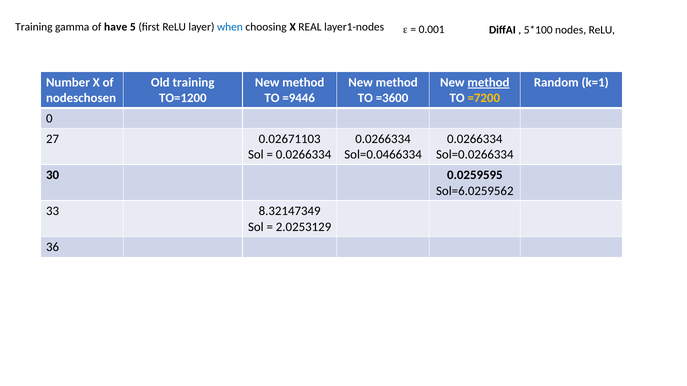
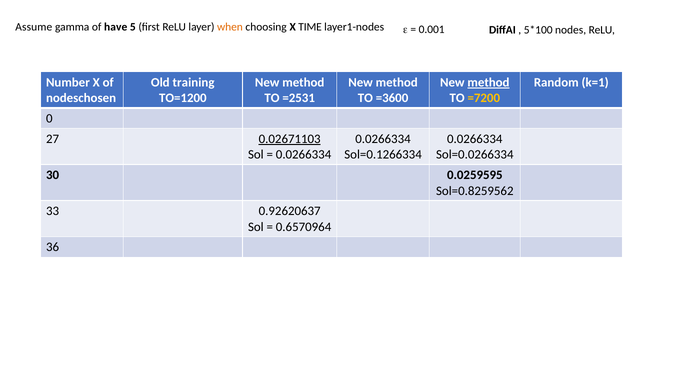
Training at (34, 27): Training -> Assume
when colour: blue -> orange
REAL: REAL -> TIME
=9446: =9446 -> =2531
0.02671103 underline: none -> present
Sol=0.0466334: Sol=0.0466334 -> Sol=0.1266334
Sol=6.0259562: Sol=6.0259562 -> Sol=0.8259562
8.32147349: 8.32147349 -> 0.92620637
2.0253129: 2.0253129 -> 0.6570964
